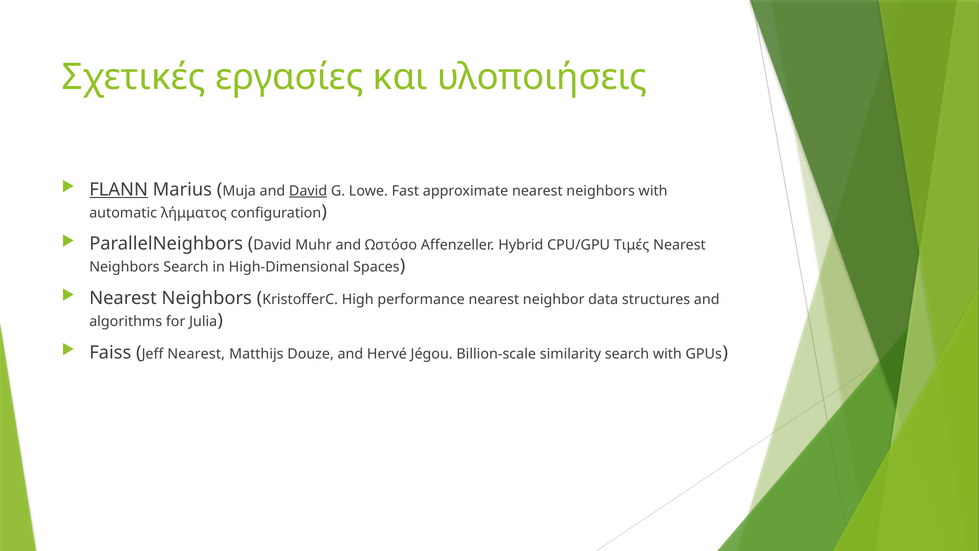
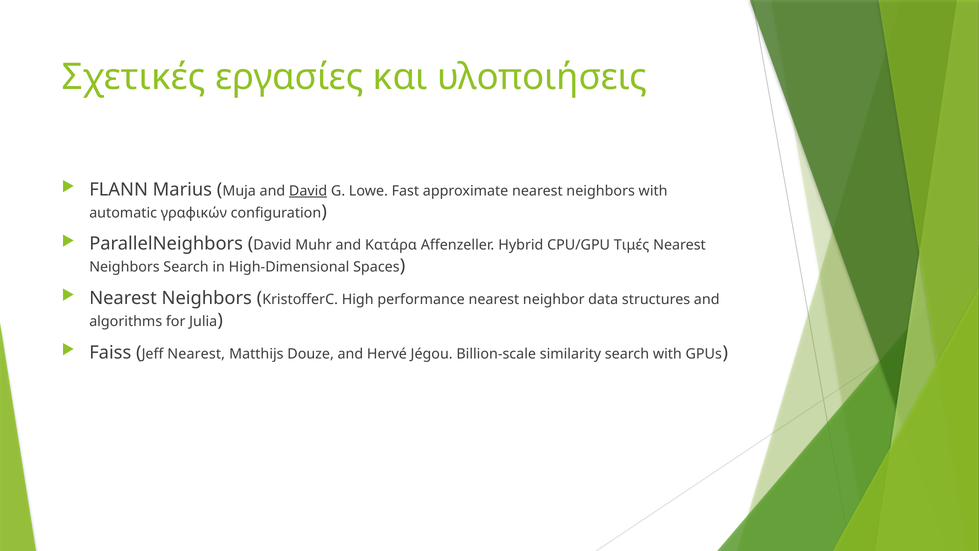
FLANN underline: present -> none
λήμματος: λήμματος -> γραφικών
Ωστόσο: Ωστόσο -> Κατάρα
